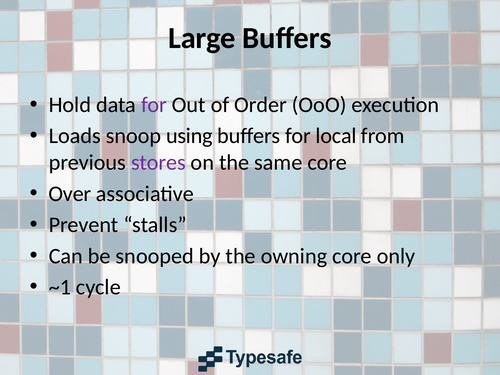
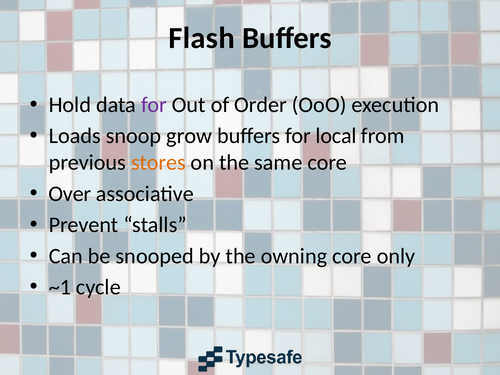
Large: Large -> Flash
using: using -> grow
stores colour: purple -> orange
